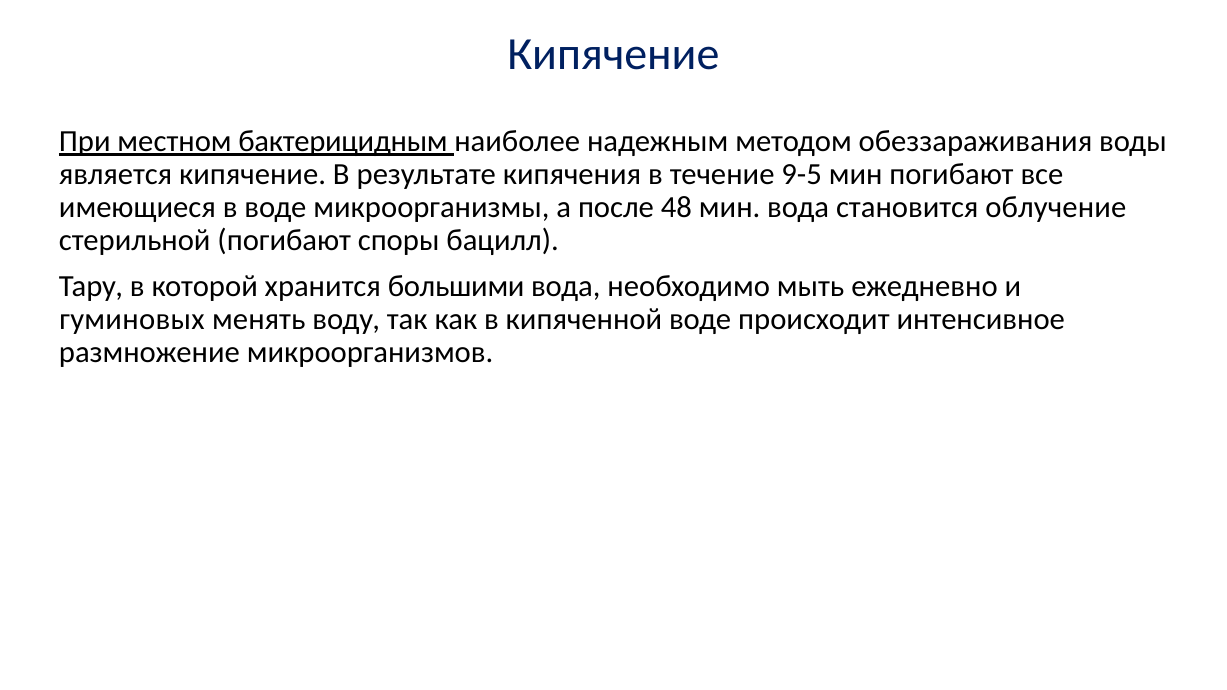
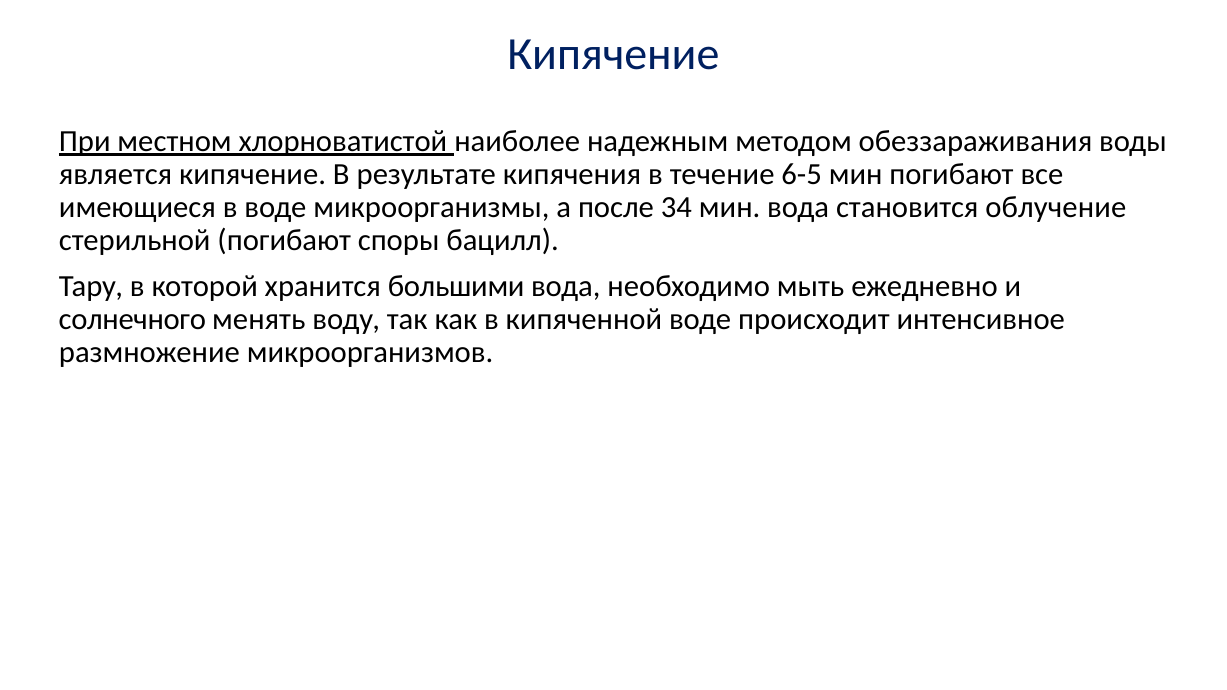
бактерицидным: бактерицидным -> хлорноватистой
9-5: 9-5 -> 6-5
48: 48 -> 34
гуминовых: гуминовых -> солнечного
